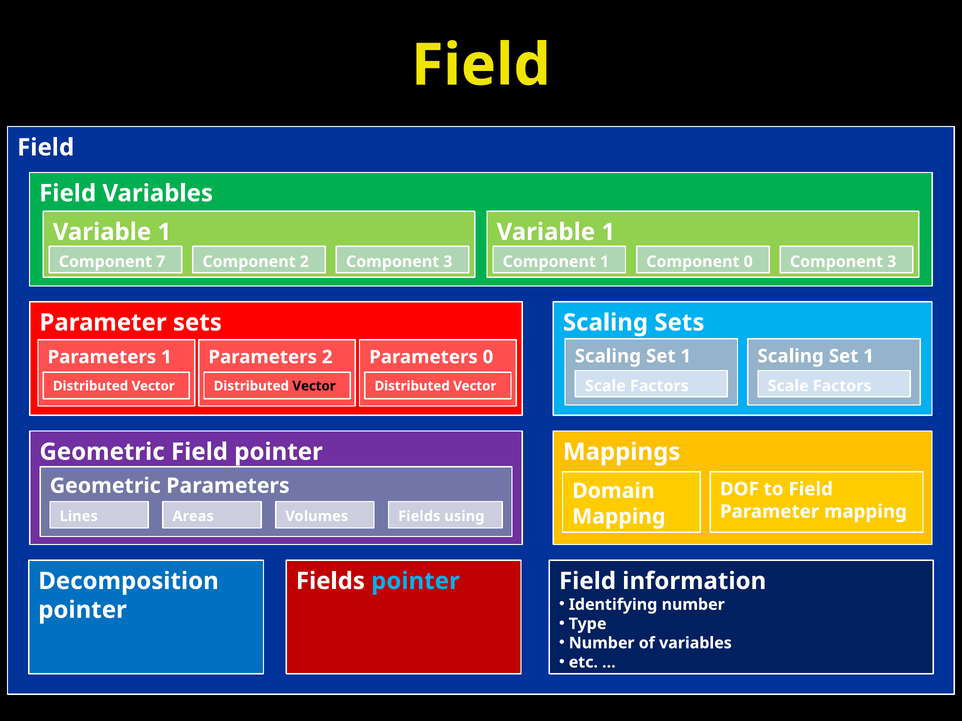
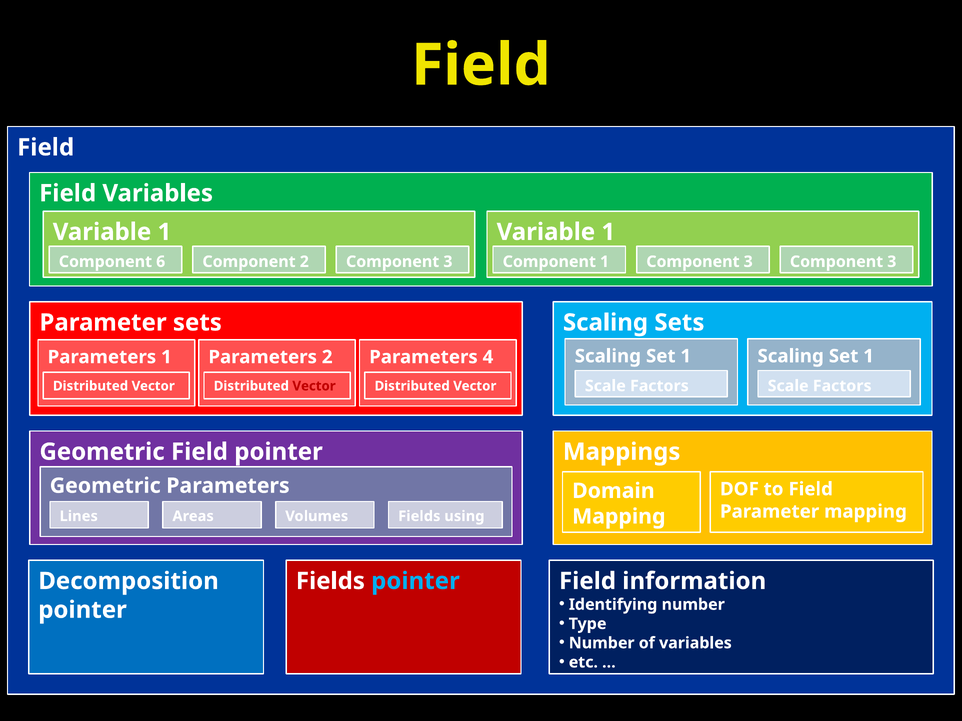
7: 7 -> 6
Component 1 Component 0: 0 -> 3
Parameters 0: 0 -> 4
Vector at (314, 386) colour: black -> red
